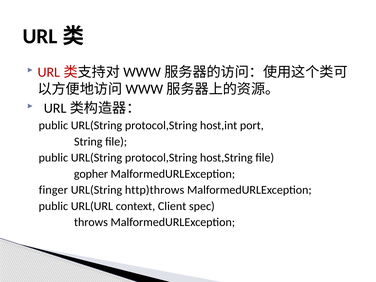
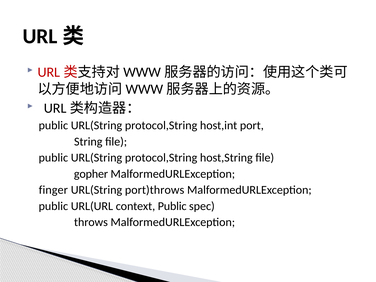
http)throws: http)throws -> port)throws
context Client: Client -> Public
